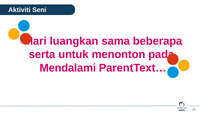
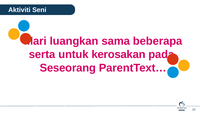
menonton: menonton -> kerosakan
Mendalami: Mendalami -> Seseorang
